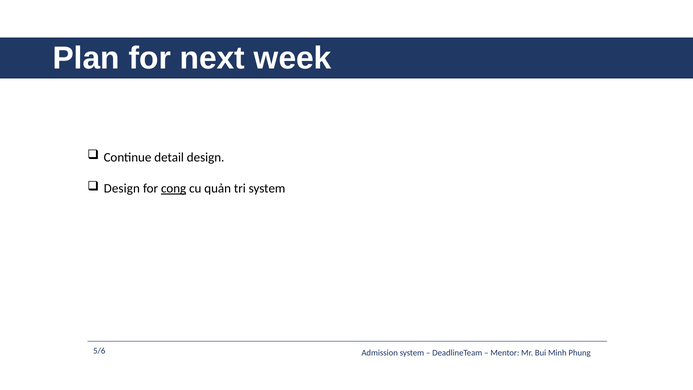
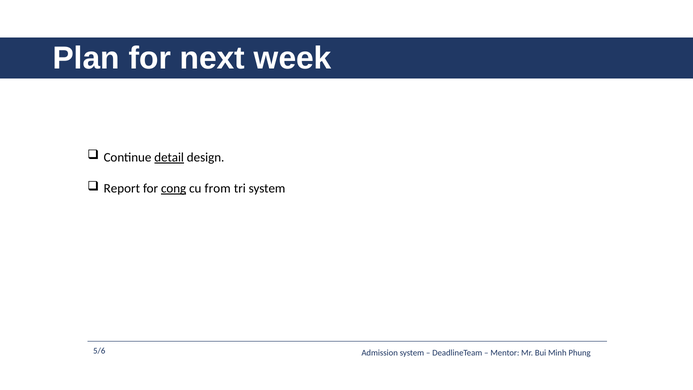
detail underline: none -> present
Design at (122, 188): Design -> Report
quản: quản -> from
